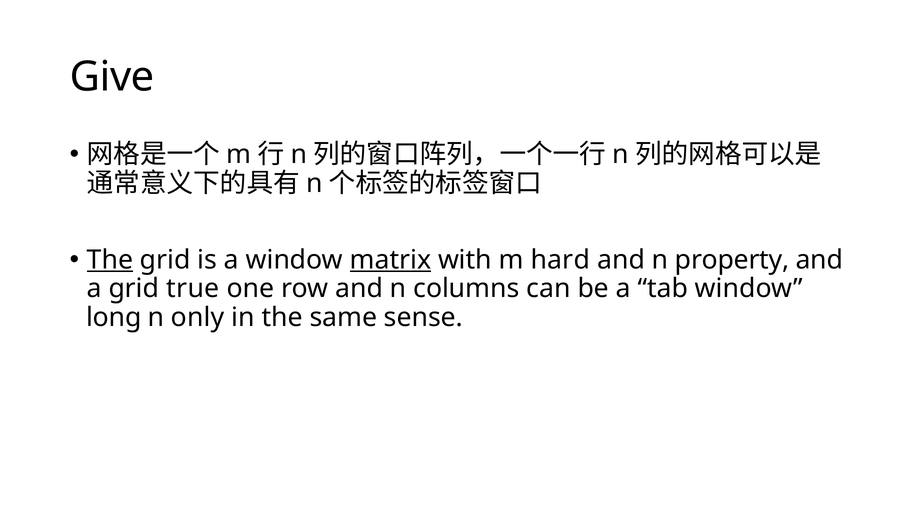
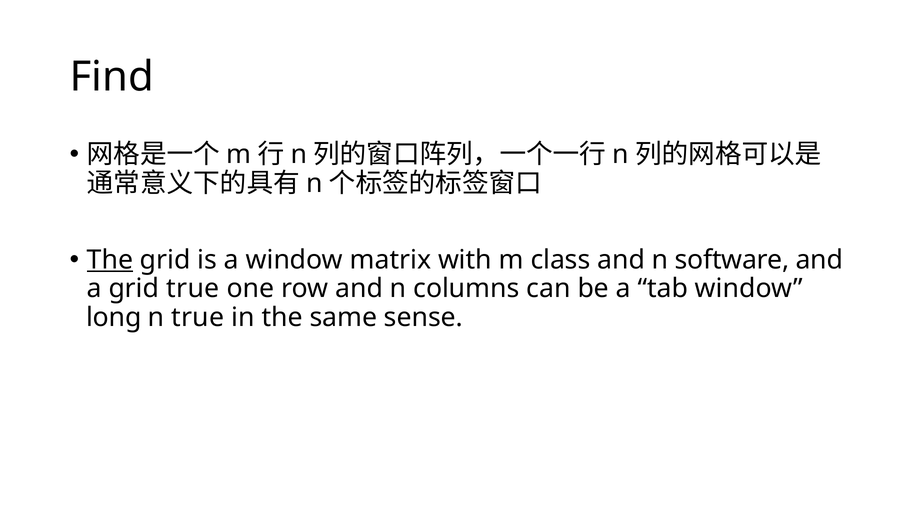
Give: Give -> Find
matrix underline: present -> none
hard: hard -> class
property: property -> software
n only: only -> true
